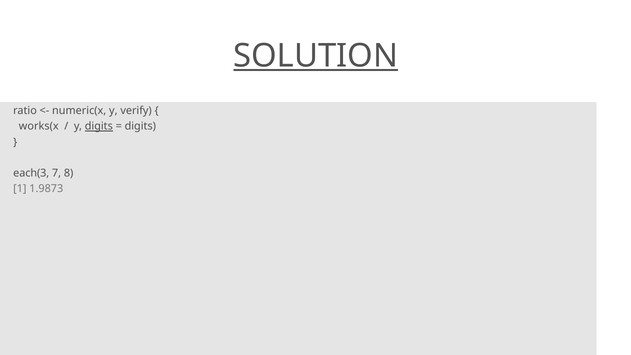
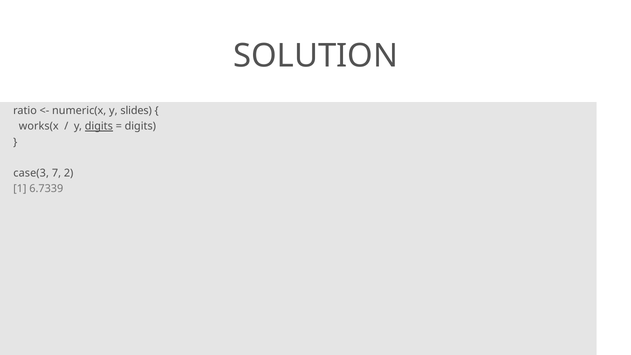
SOLUTION underline: present -> none
verify: verify -> slides
each(3: each(3 -> case(3
8: 8 -> 2
1.9873: 1.9873 -> 6.7339
